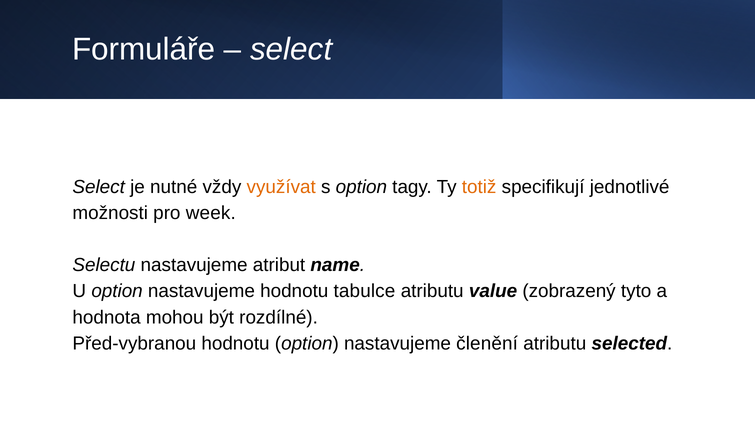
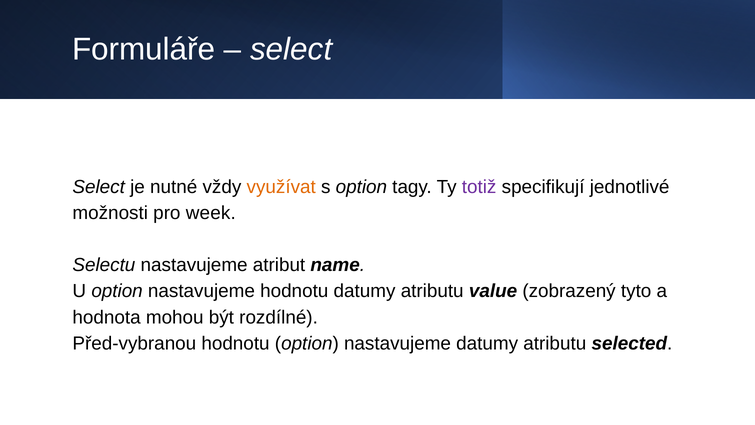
totiž colour: orange -> purple
hodnotu tabulce: tabulce -> datumy
nastavujeme členění: členění -> datumy
